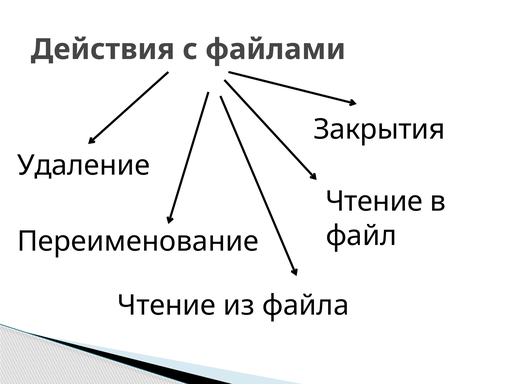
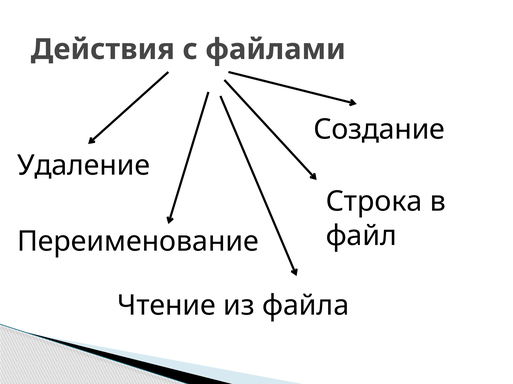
Закрытия: Закрытия -> Создание
Чтение at (374, 202): Чтение -> Строка
